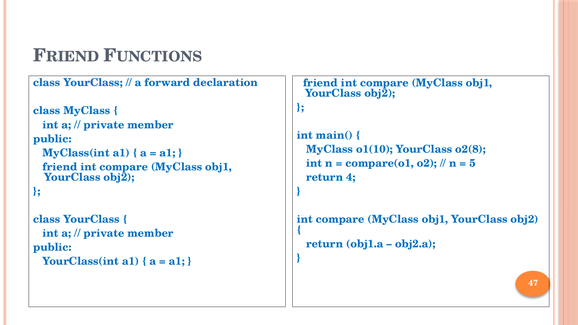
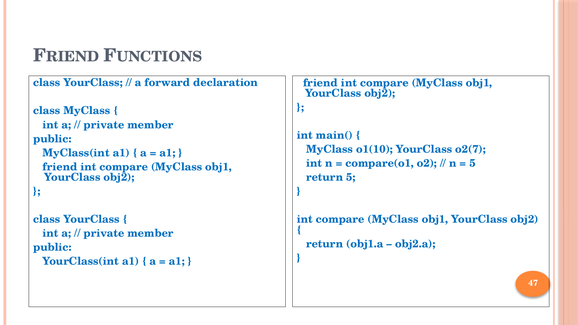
o2(8: o2(8 -> o2(7
return 4: 4 -> 5
